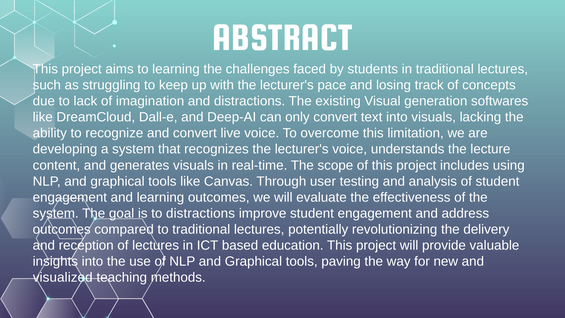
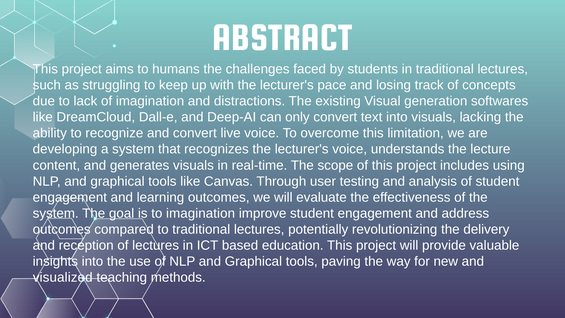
to learning: learning -> humans
to distractions: distractions -> imagination
